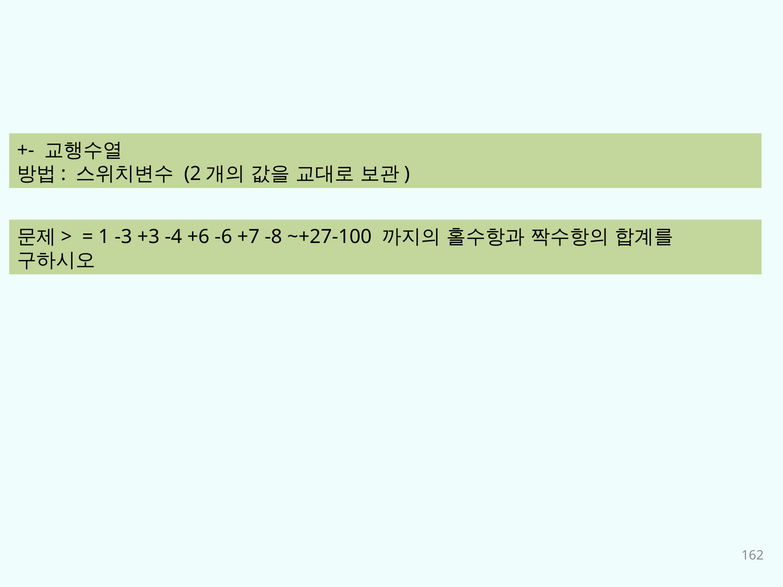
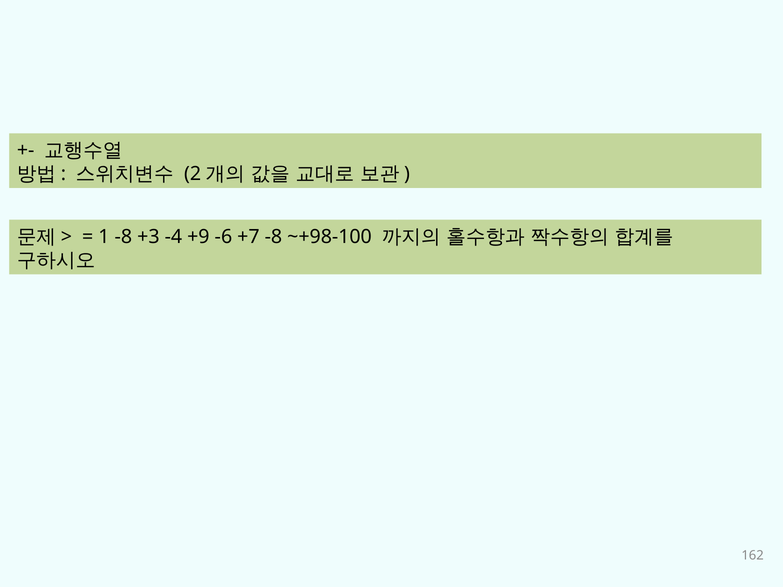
1 -3: -3 -> -8
+6: +6 -> +9
~+27-100: ~+27-100 -> ~+98-100
